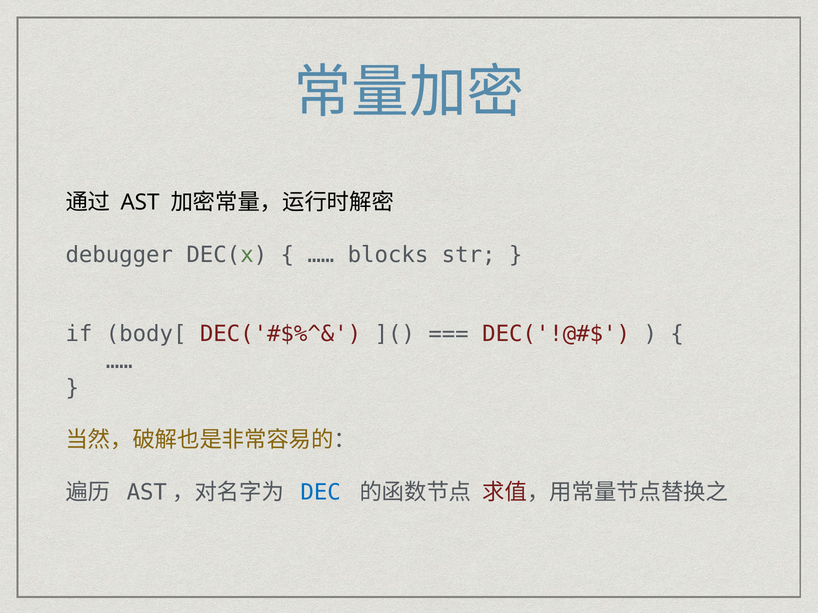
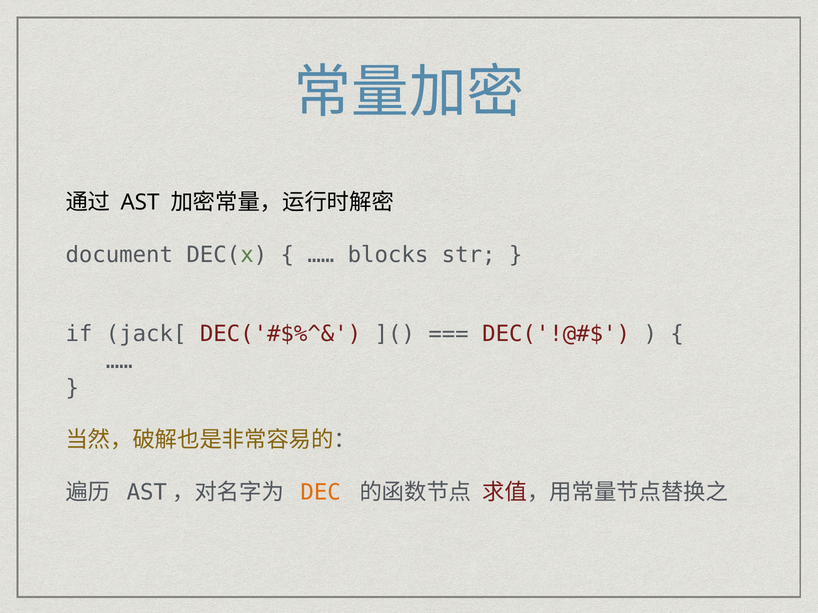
debugger: debugger -> document
body[: body[ -> jack[
DEC colour: blue -> orange
